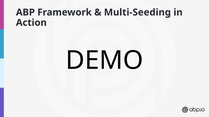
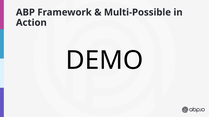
Multi-Seeding: Multi-Seeding -> Multi-Possible
